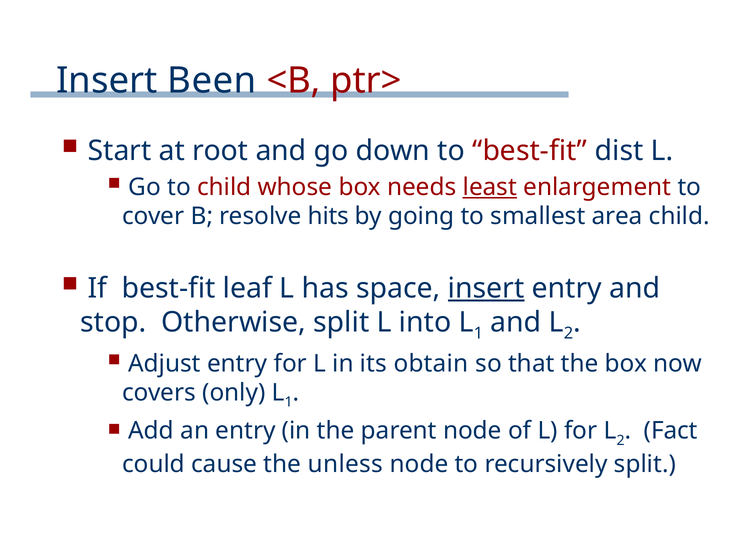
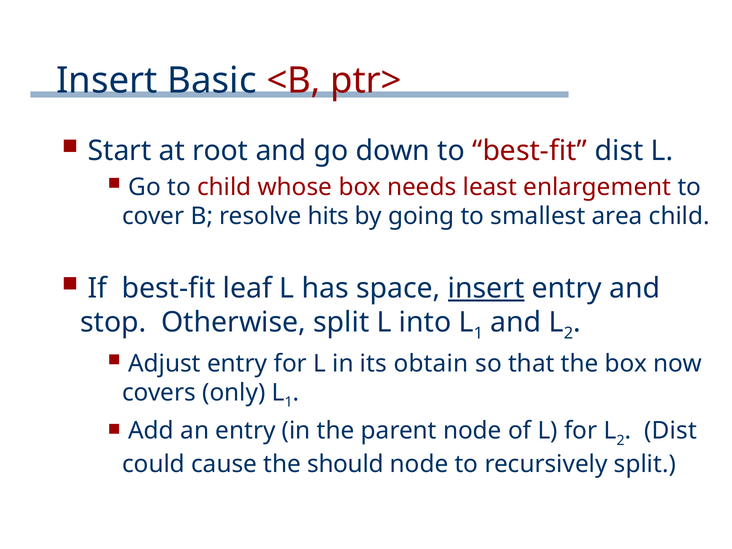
Been: Been -> Basic
least underline: present -> none
Fact at (671, 431): Fact -> Dist
unless: unless -> should
